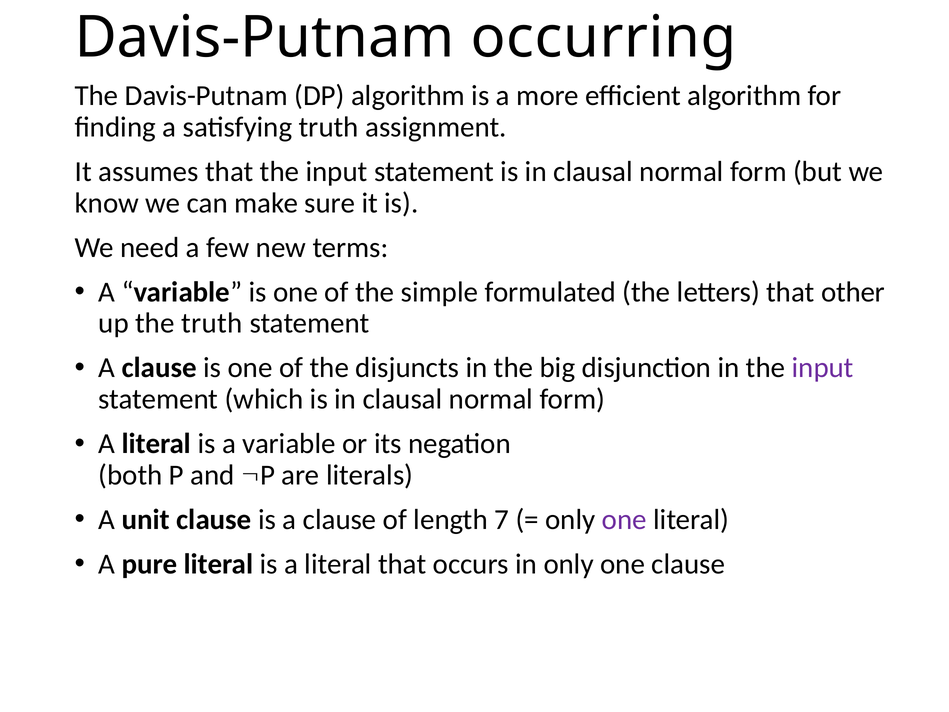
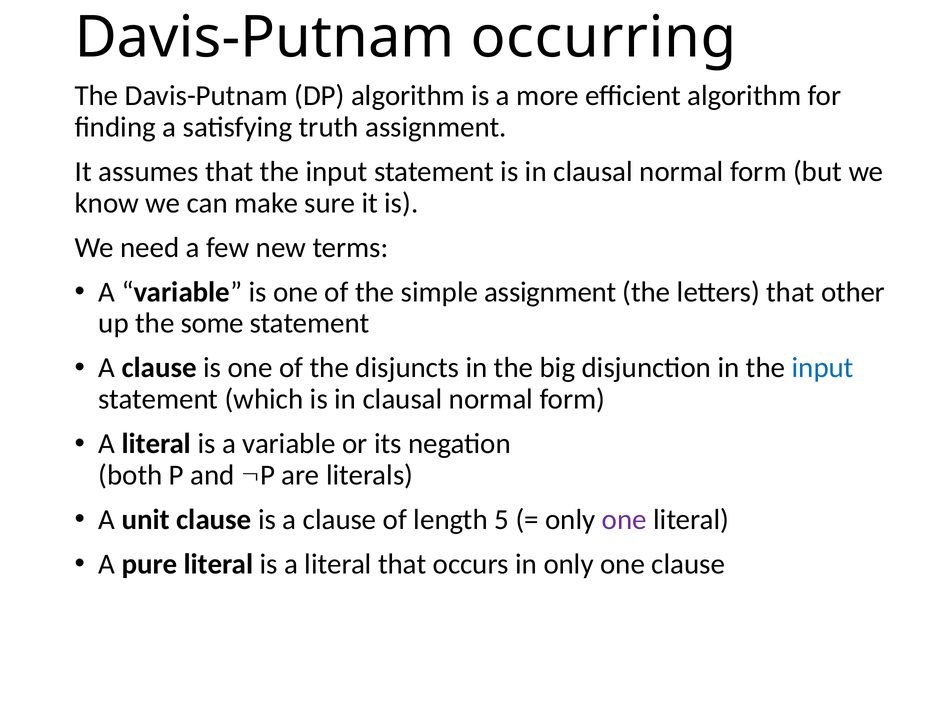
simple formulated: formulated -> assignment
the truth: truth -> some
input at (823, 368) colour: purple -> blue
7: 7 -> 5
